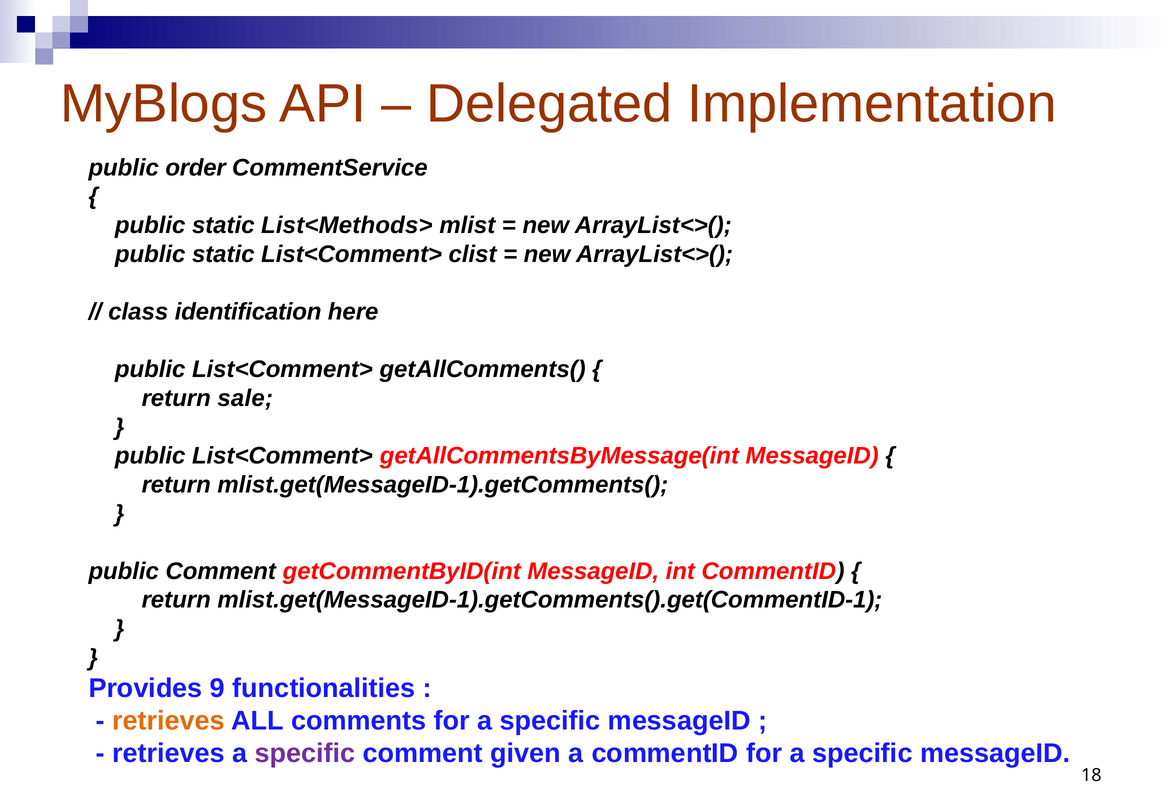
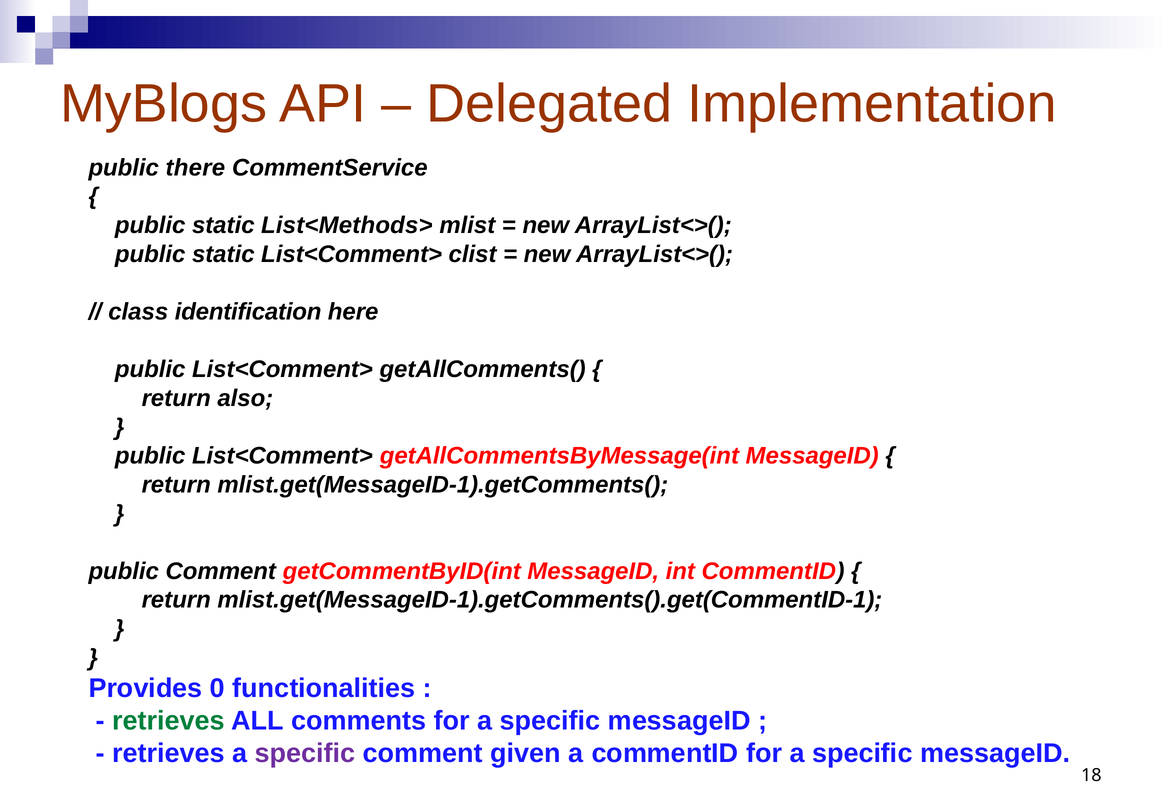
order: order -> there
sale: sale -> also
9: 9 -> 0
retrieves at (169, 721) colour: orange -> green
